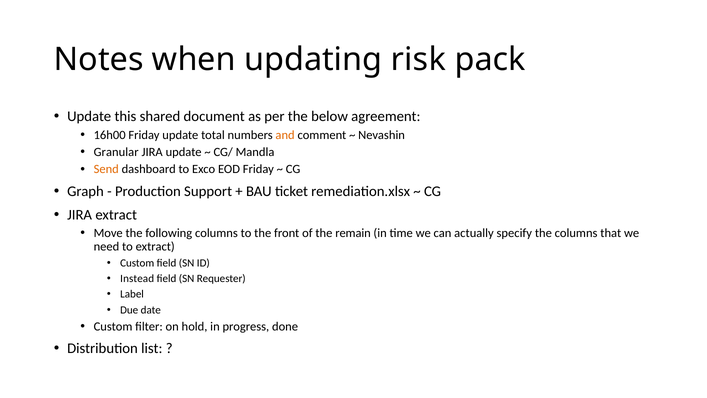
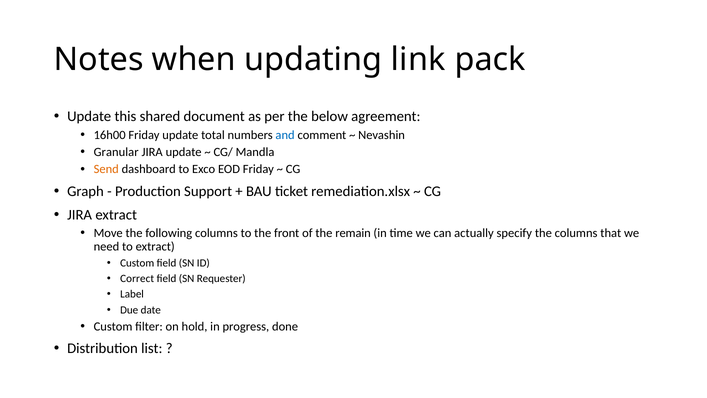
risk: risk -> link
and colour: orange -> blue
Instead: Instead -> Correct
